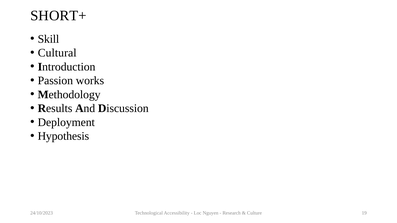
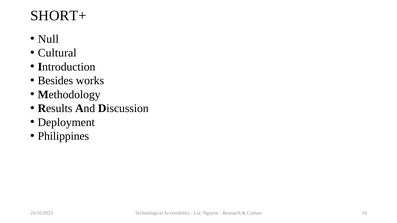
Skill: Skill -> Null
Passion: Passion -> Besides
Hypothesis: Hypothesis -> Philippines
